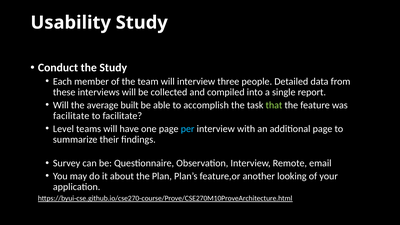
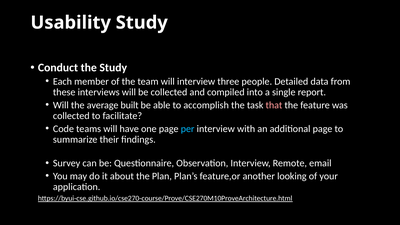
that colour: light green -> pink
facilitate at (71, 116): facilitate -> collected
Level: Level -> Code
